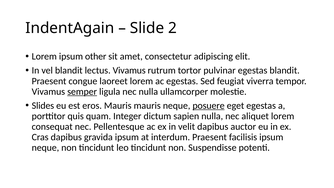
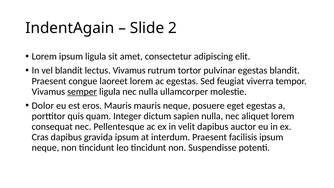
ipsum other: other -> ligula
Slides: Slides -> Dolor
posuere underline: present -> none
